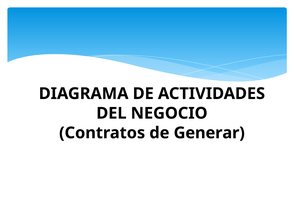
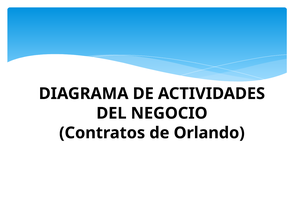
Generar: Generar -> Orlando
